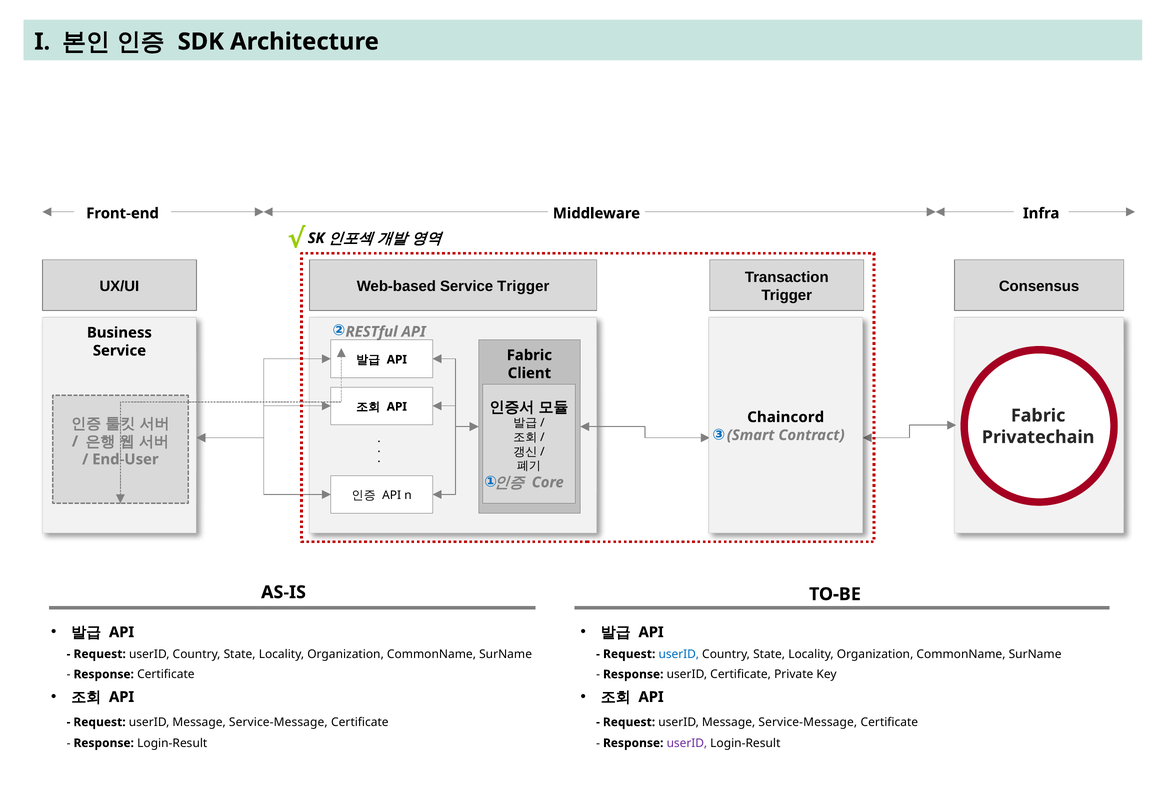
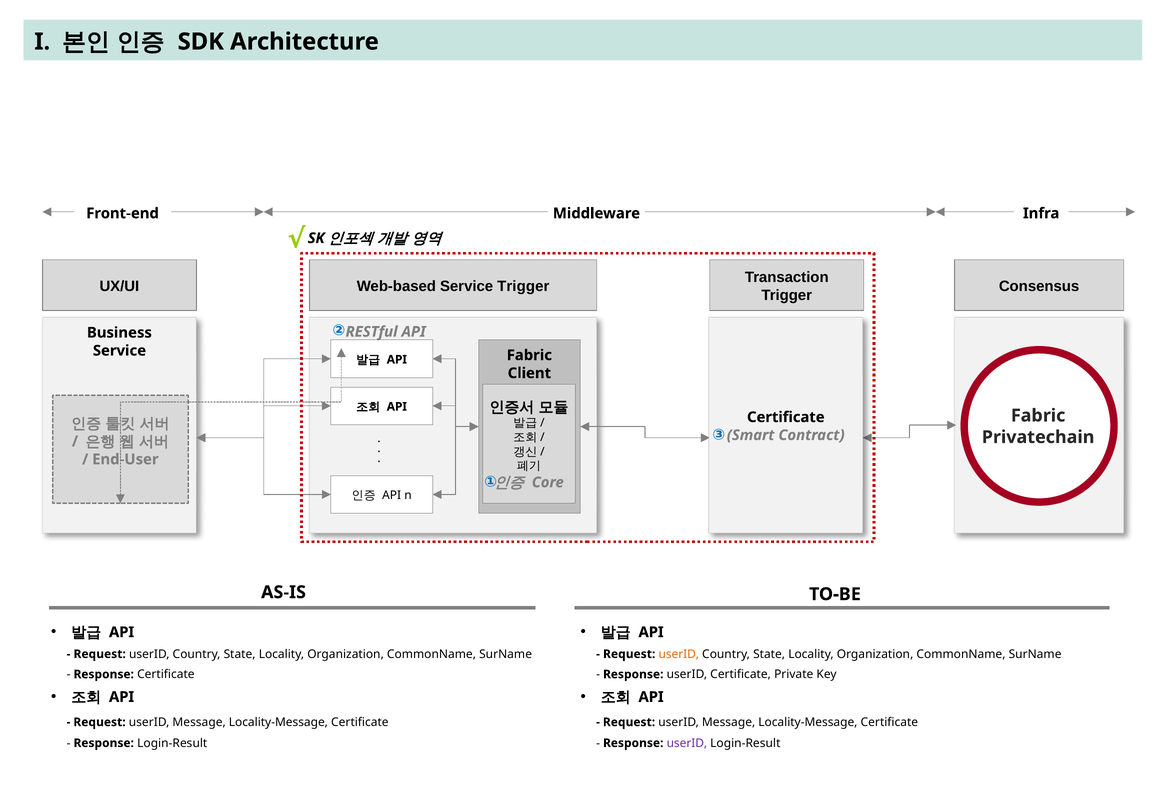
Chaincord at (786, 417): Chaincord -> Certificate
userID at (679, 654) colour: blue -> orange
Service-Message at (278, 722): Service-Message -> Locality-Message
Service-Message at (808, 722): Service-Message -> Locality-Message
